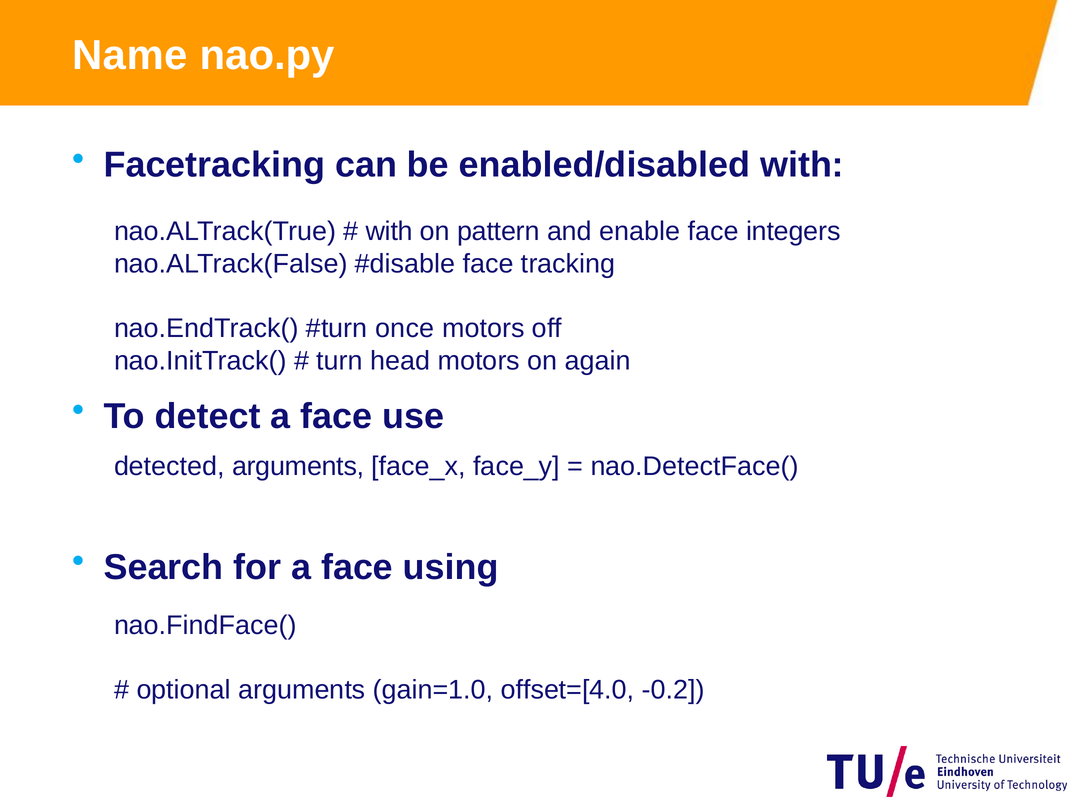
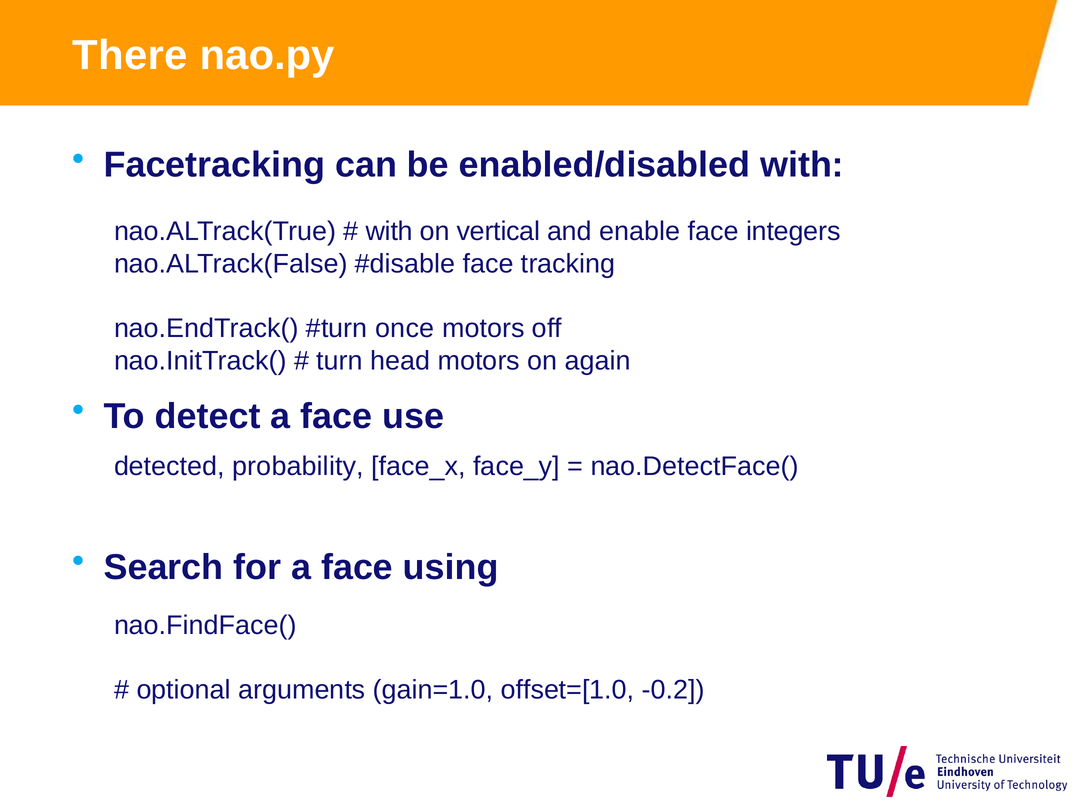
Name: Name -> There
pattern: pattern -> vertical
detected arguments: arguments -> probability
offset=[4.0: offset=[4.0 -> offset=[1.0
